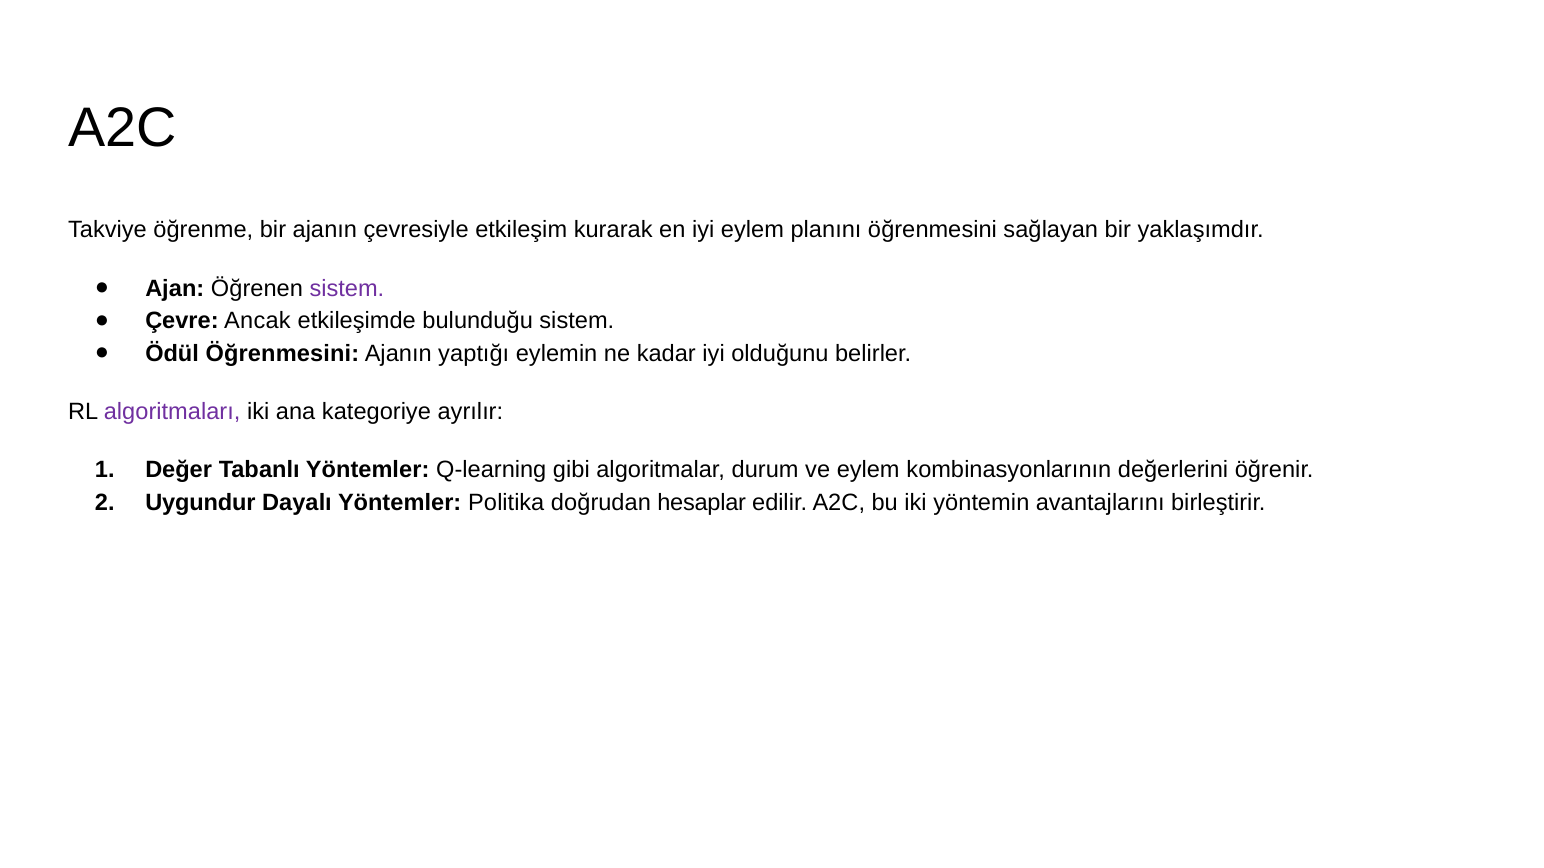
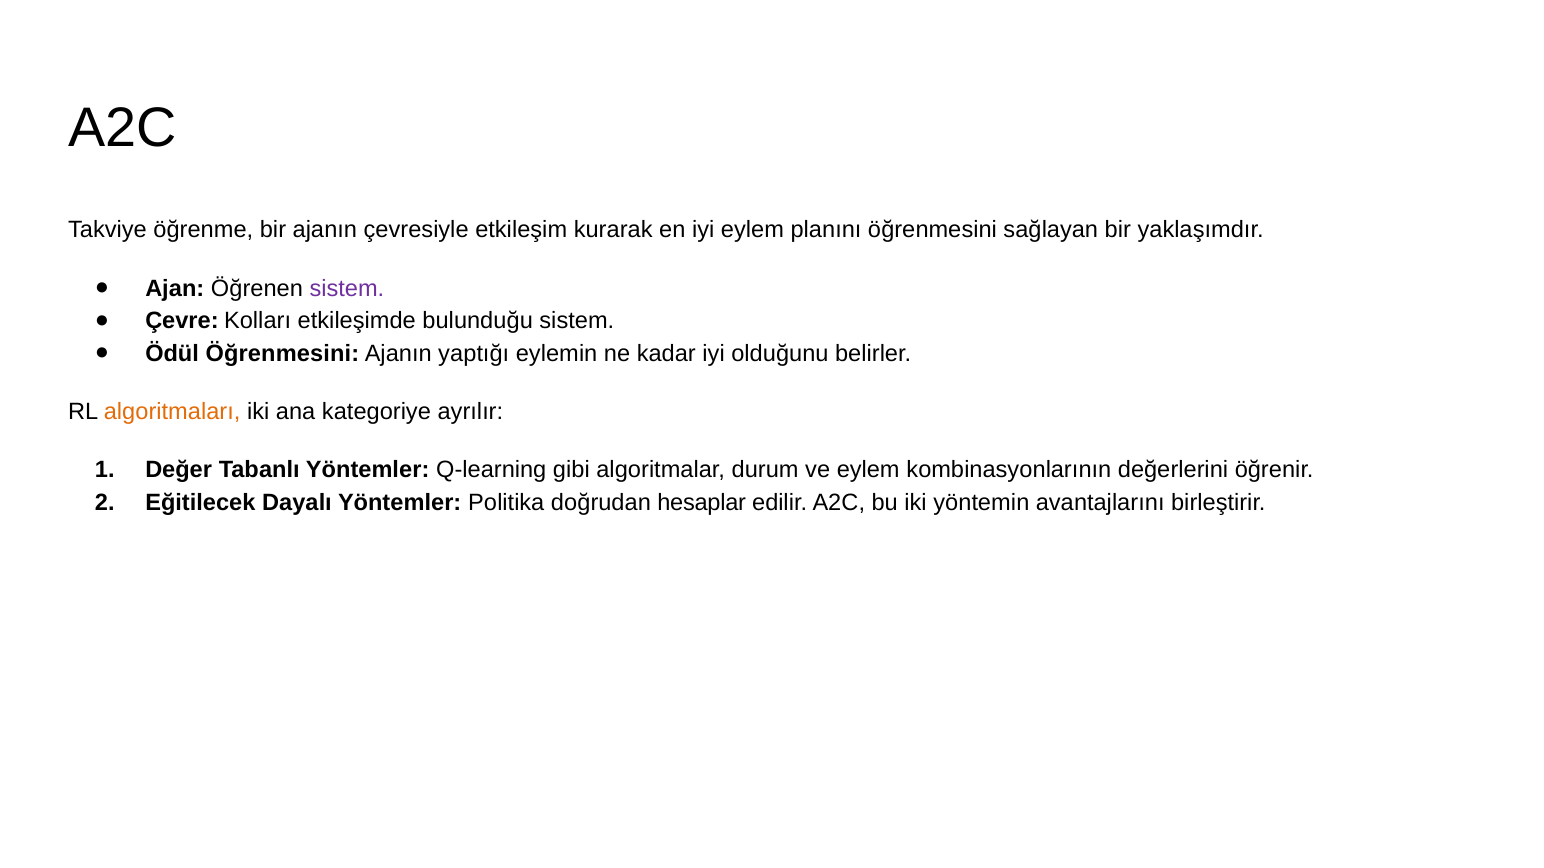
Ancak: Ancak -> Kolları
algoritmaları colour: purple -> orange
Uygundur: Uygundur -> Eğitilecek
